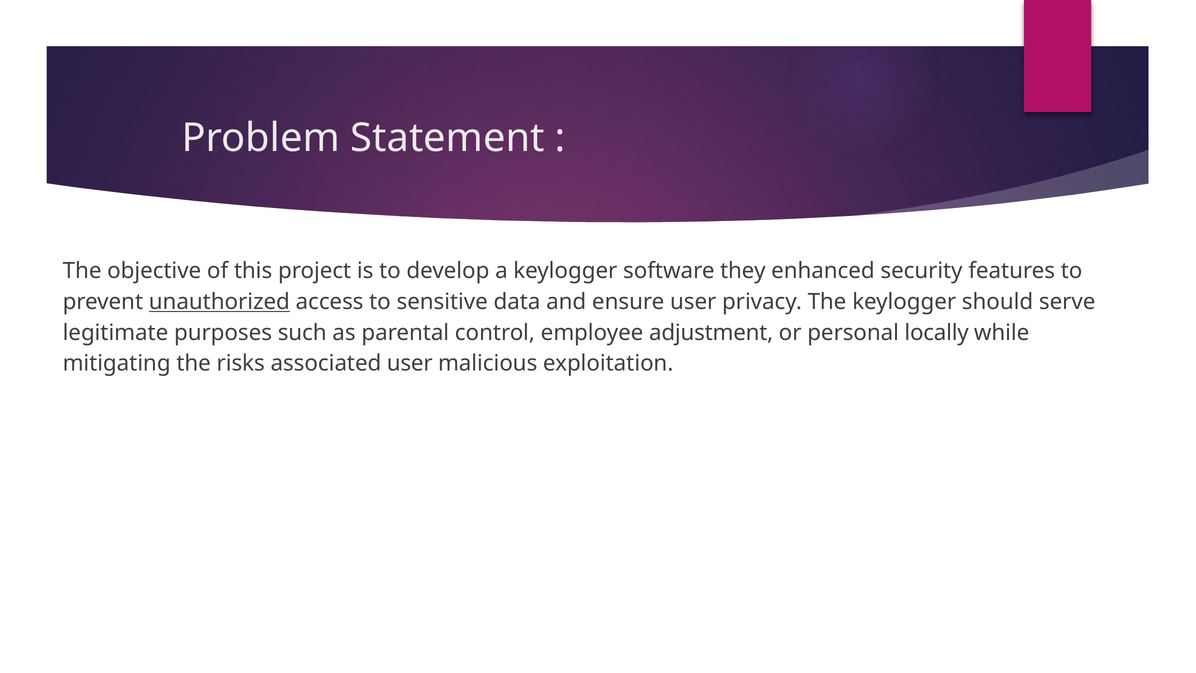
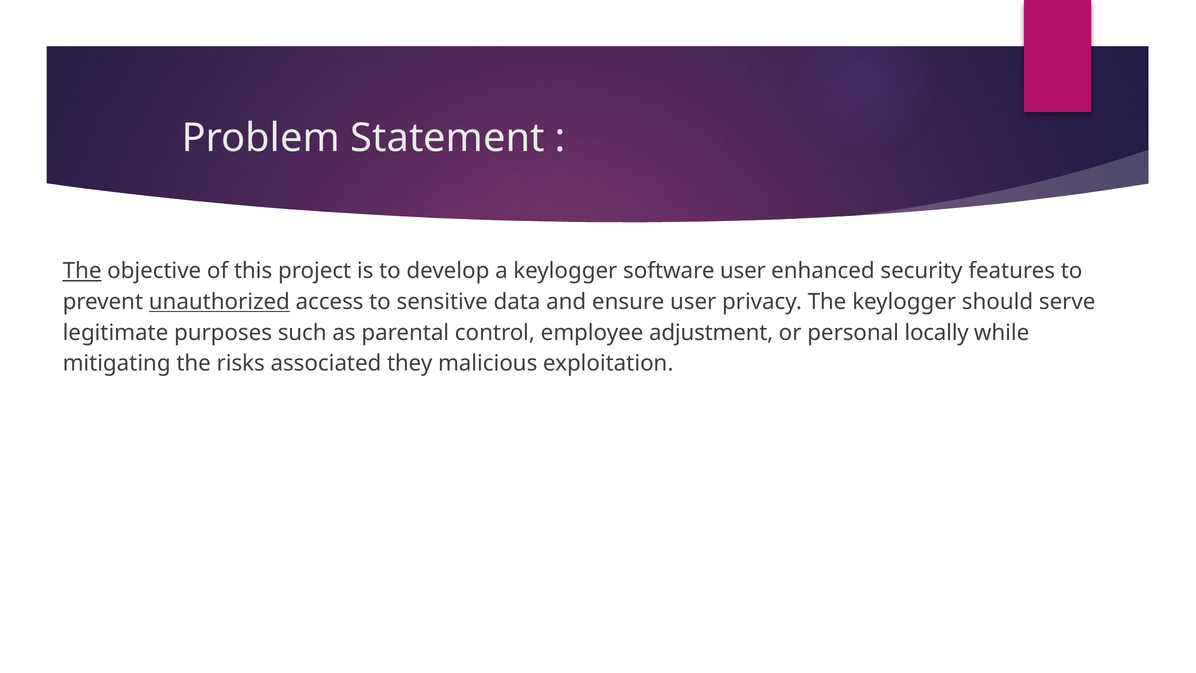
The at (82, 271) underline: none -> present
software they: they -> user
associated user: user -> they
